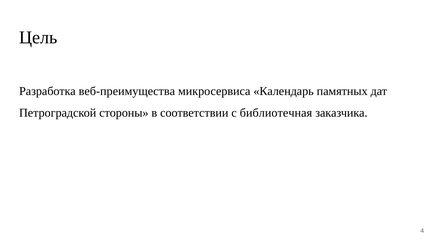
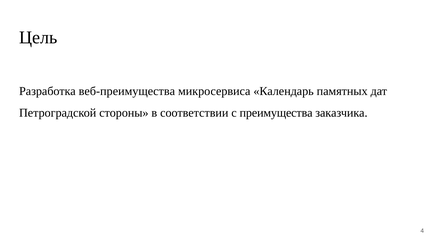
библиотечная: библиотечная -> преимущества
